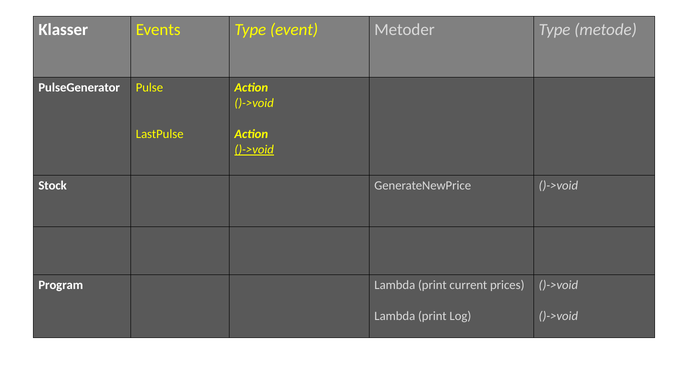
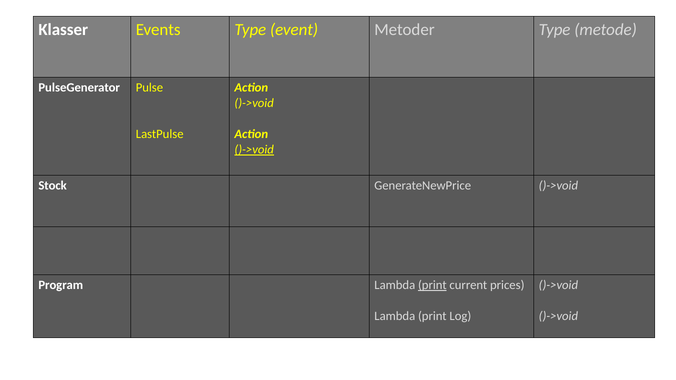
print at (432, 285) underline: none -> present
